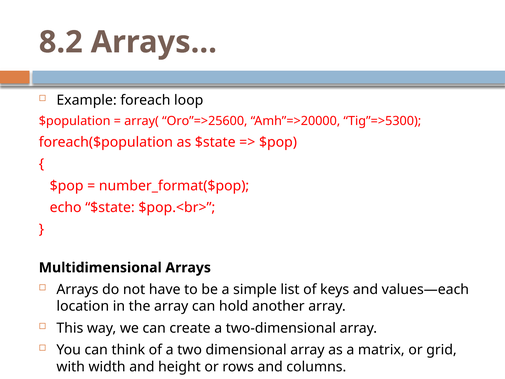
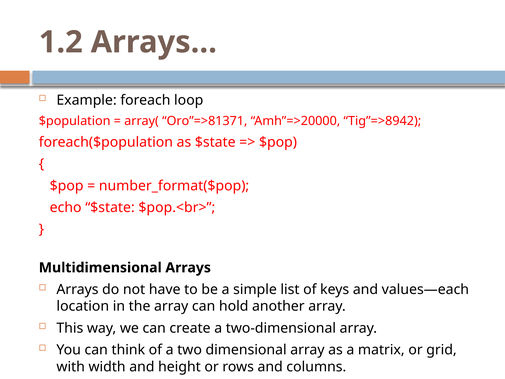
8.2: 8.2 -> 1.2
Oro”=>25600: Oro”=>25600 -> Oro”=>81371
Tig”=>5300: Tig”=>5300 -> Tig”=>8942
